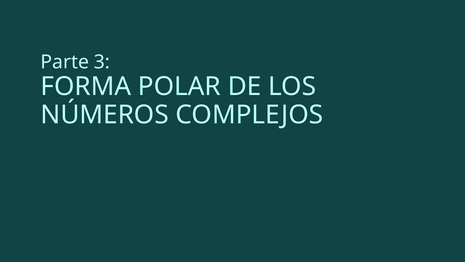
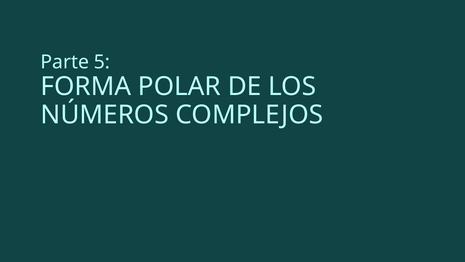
3: 3 -> 5
